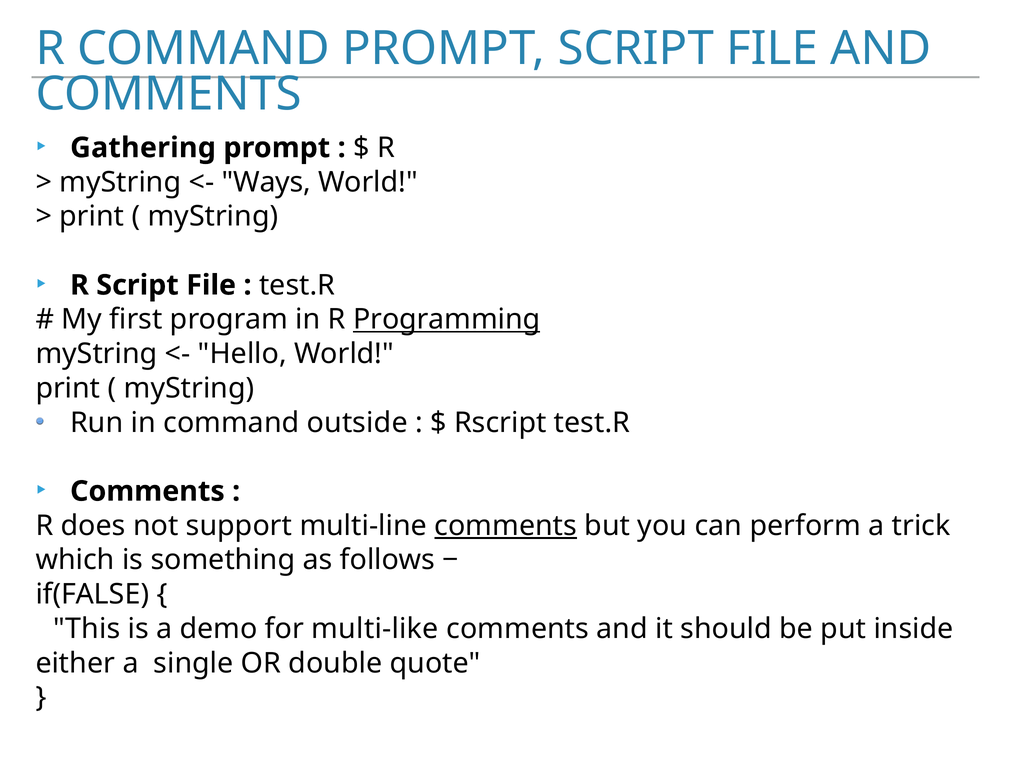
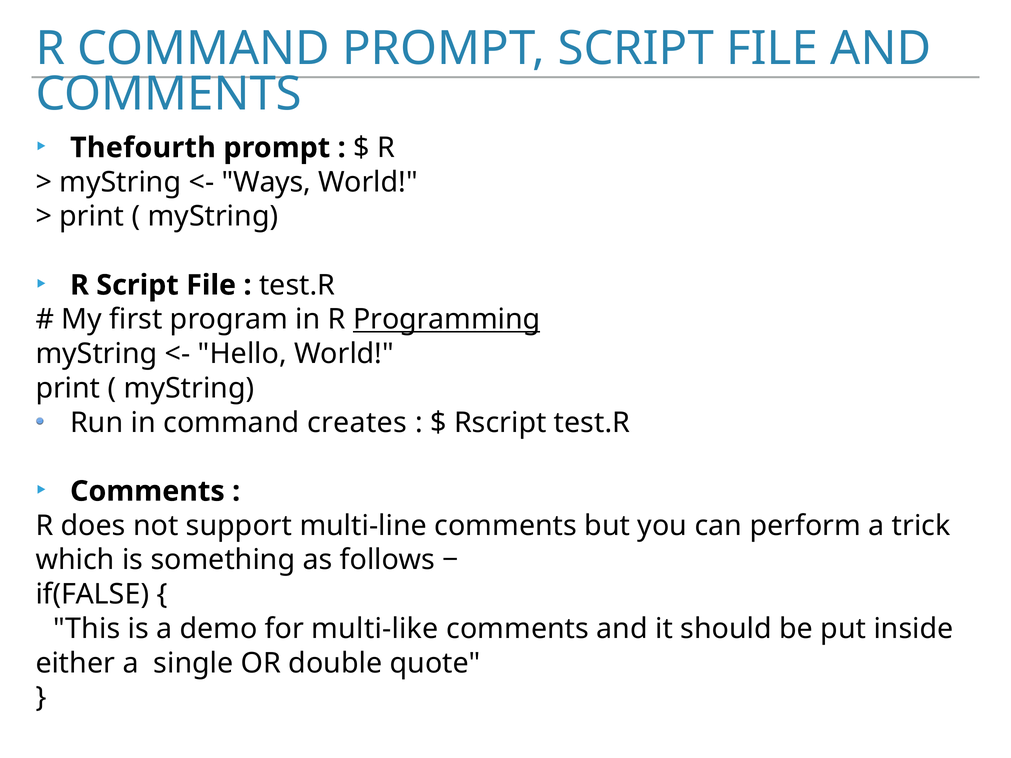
Gathering: Gathering -> Thefourth
outside: outside -> creates
comments at (506, 526) underline: present -> none
